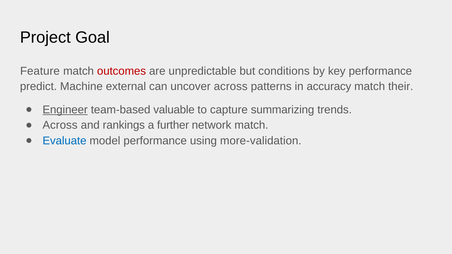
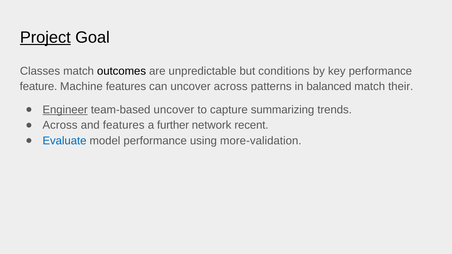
Project underline: none -> present
Feature: Feature -> Classes
outcomes colour: red -> black
predict: predict -> feature
Machine external: external -> features
accuracy: accuracy -> balanced
team-based valuable: valuable -> uncover
and rankings: rankings -> features
network match: match -> recent
